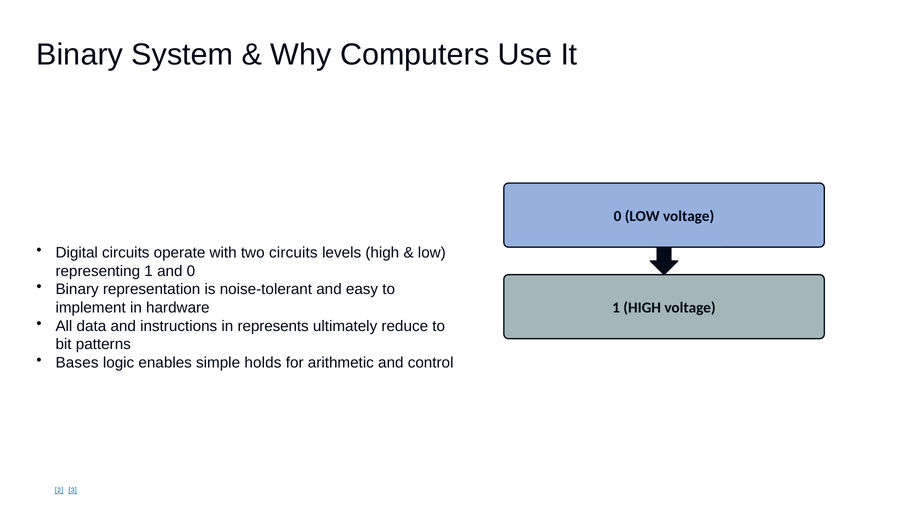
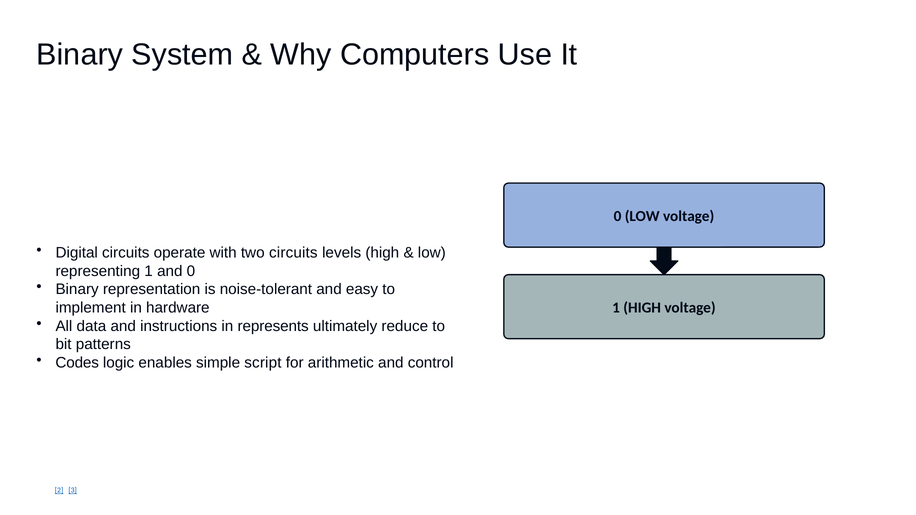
Bases: Bases -> Codes
holds: holds -> script
